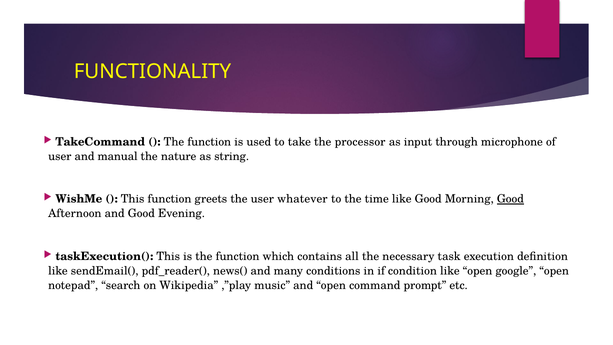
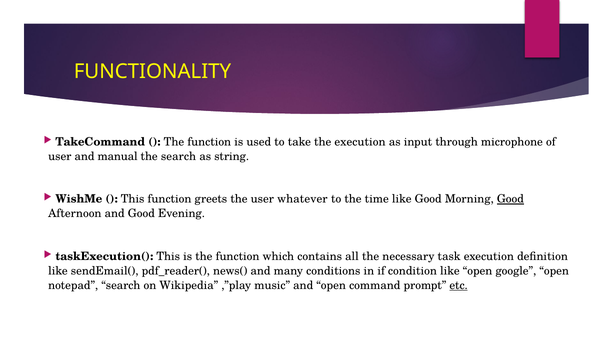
the processor: processor -> execution
the nature: nature -> search
etc underline: none -> present
